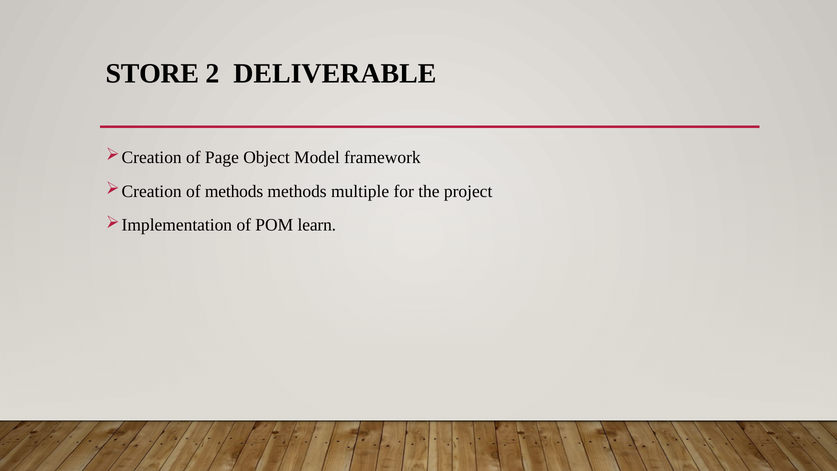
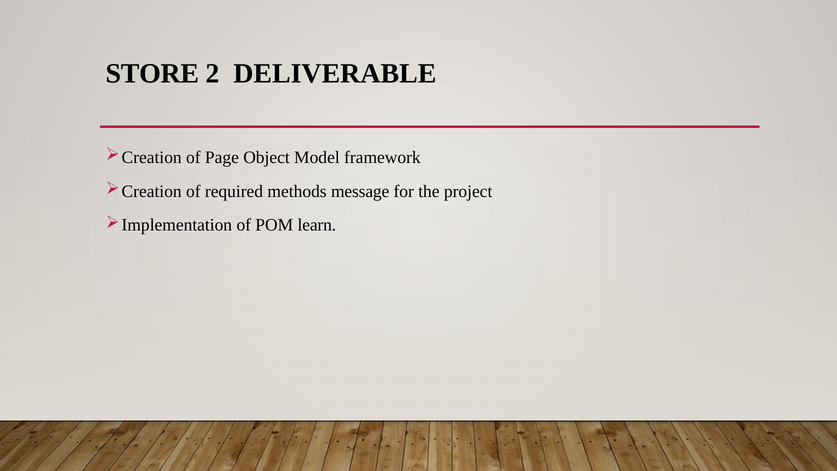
of methods: methods -> required
multiple: multiple -> message
